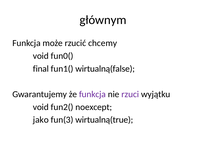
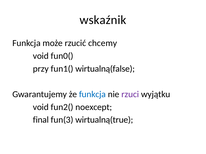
głównym: głównym -> wskaźnik
final: final -> przy
funkcja at (92, 95) colour: purple -> blue
jako: jako -> final
